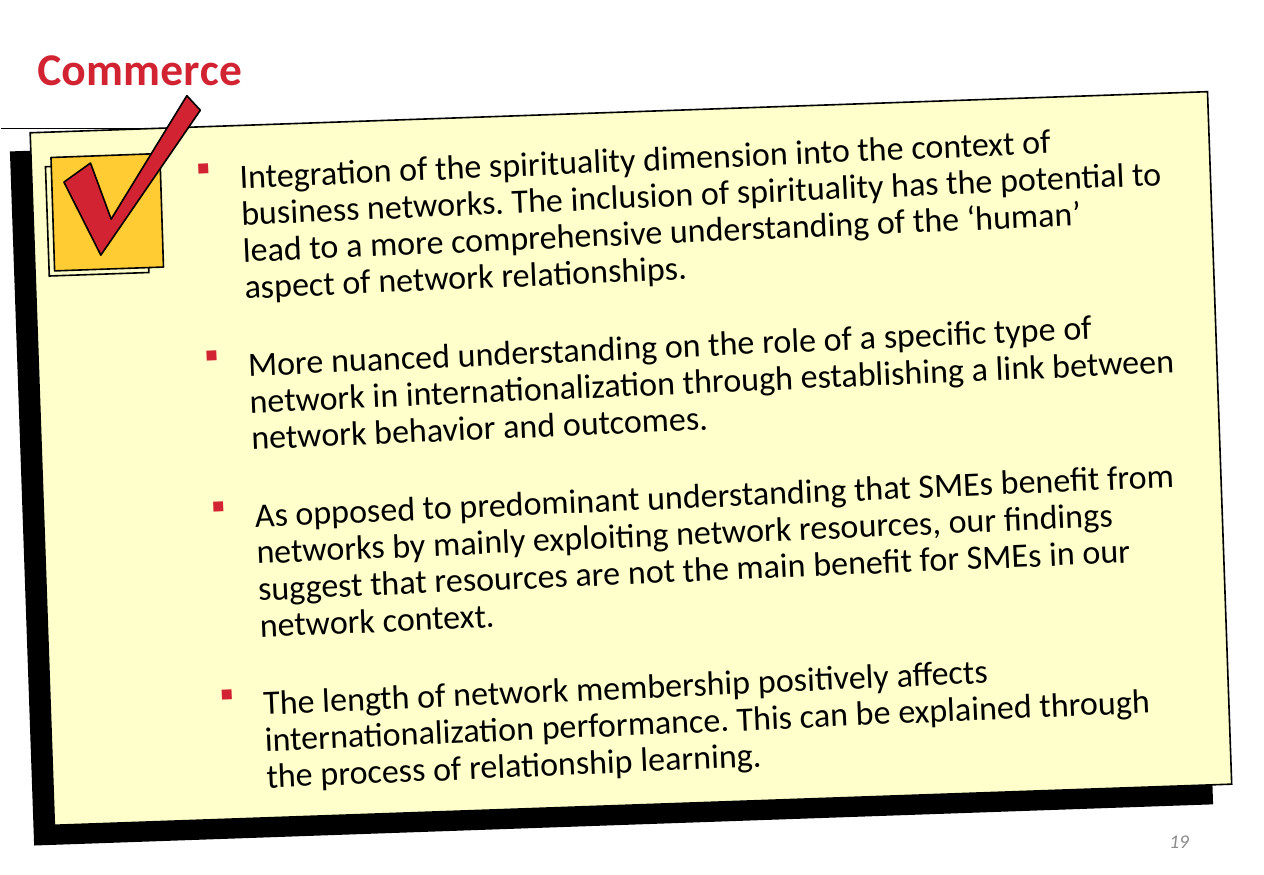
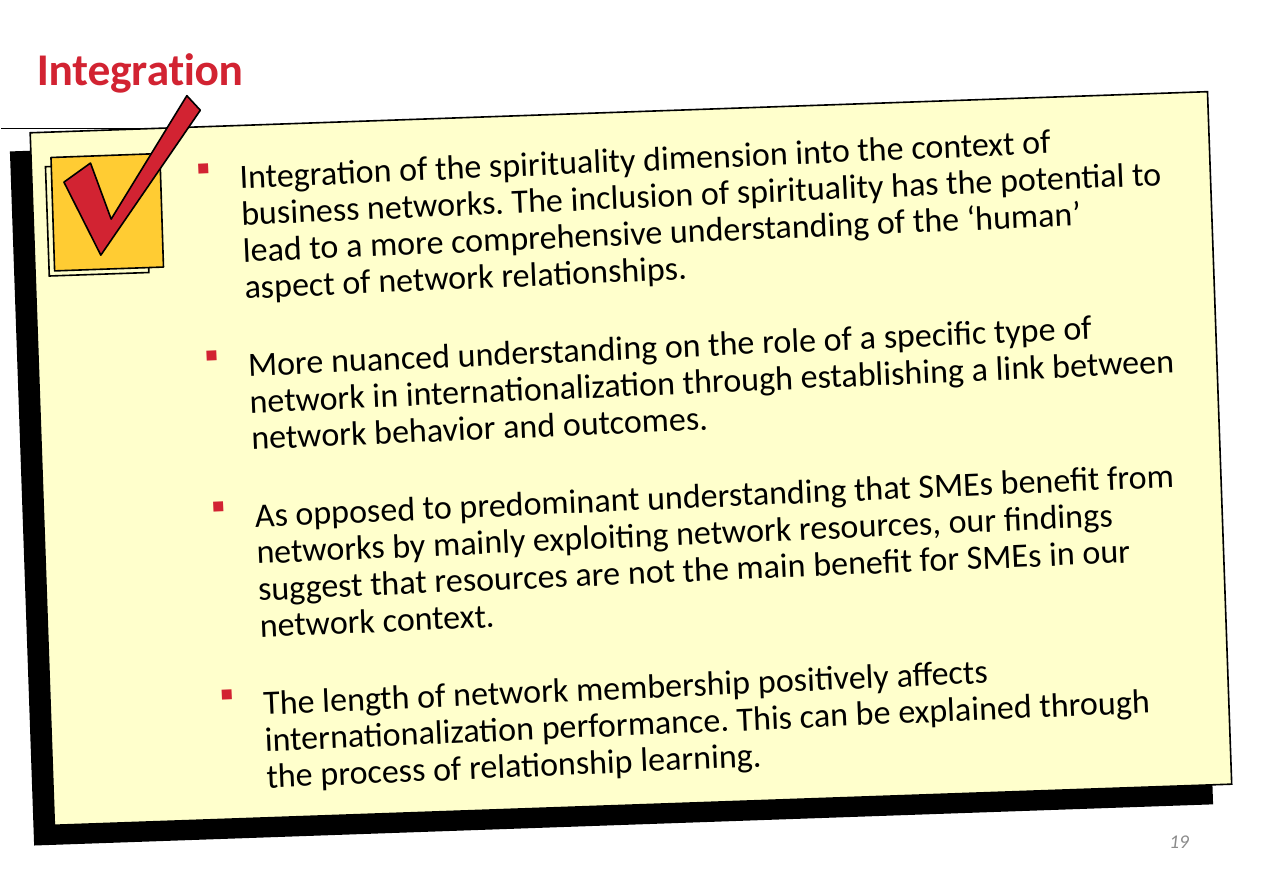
Commerce at (140, 71): Commerce -> Integration
